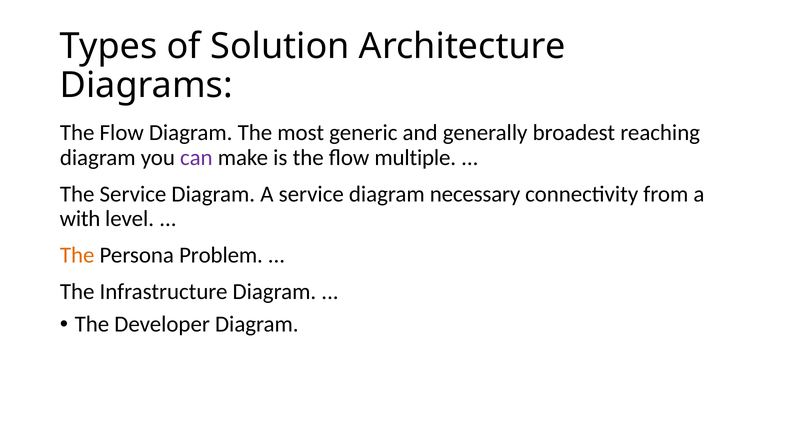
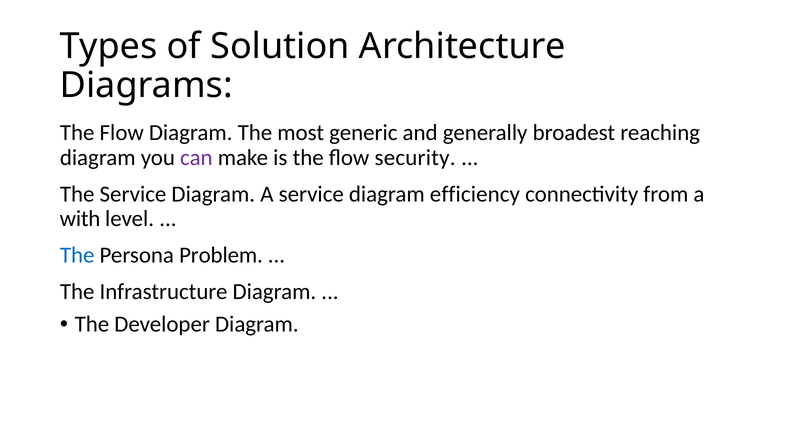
multiple: multiple -> security
necessary: necessary -> efficiency
The at (77, 255) colour: orange -> blue
